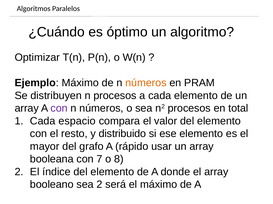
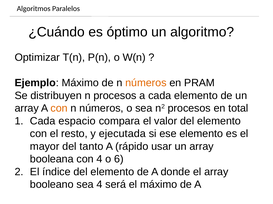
con at (59, 109) colour: purple -> orange
distribuido: distribuido -> ejecutada
grafo: grafo -> tanto
con 7: 7 -> 4
8: 8 -> 6
sea 2: 2 -> 4
